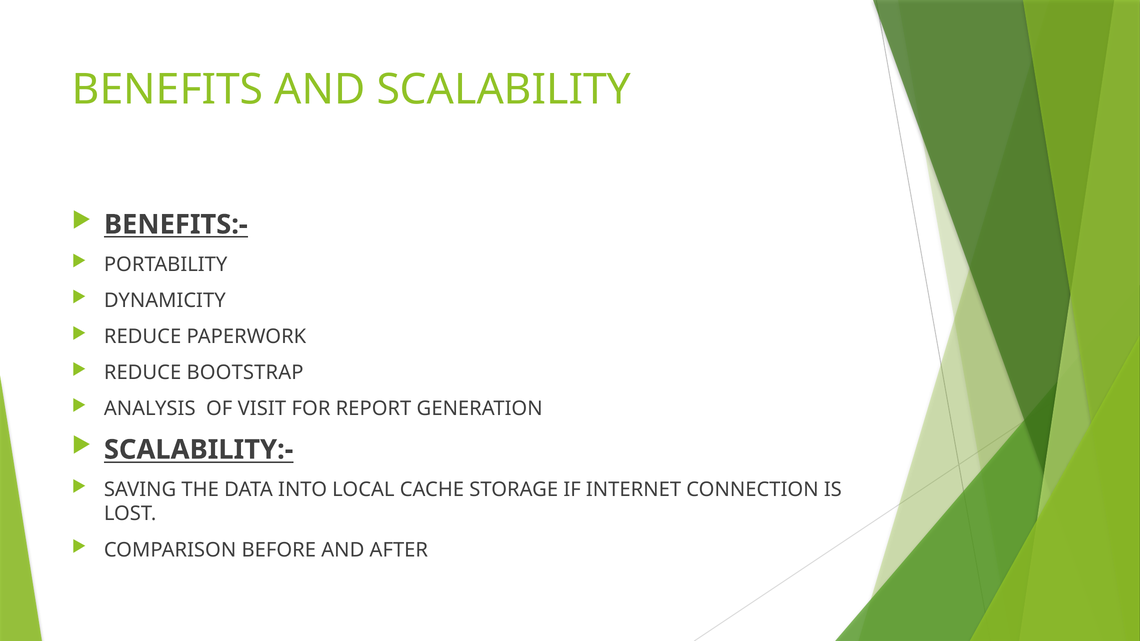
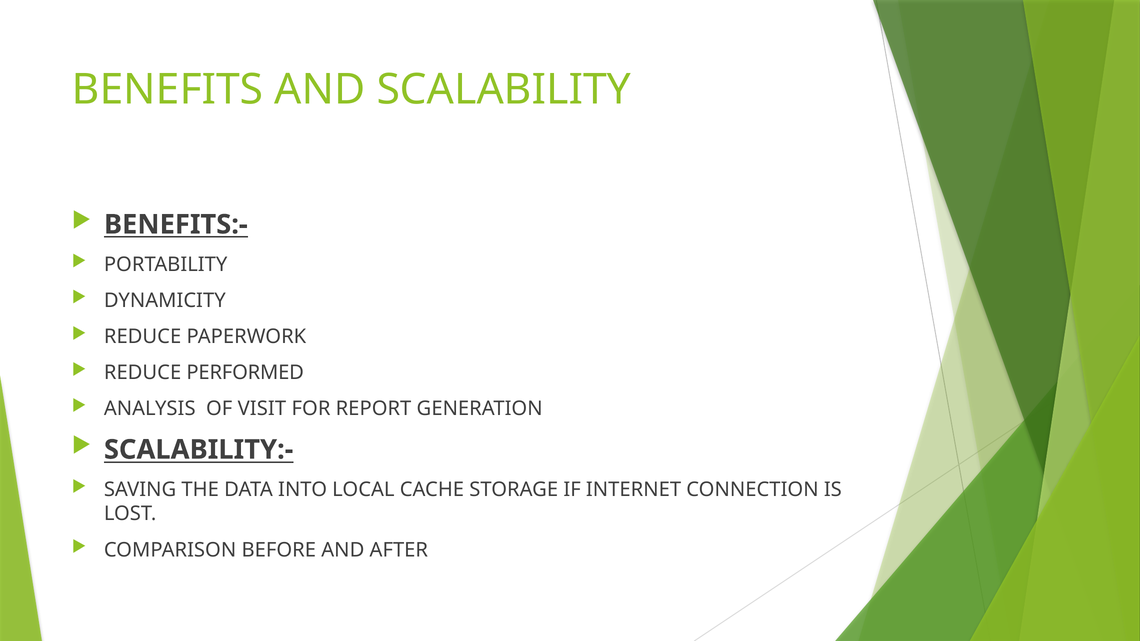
BOOTSTRAP: BOOTSTRAP -> PERFORMED
